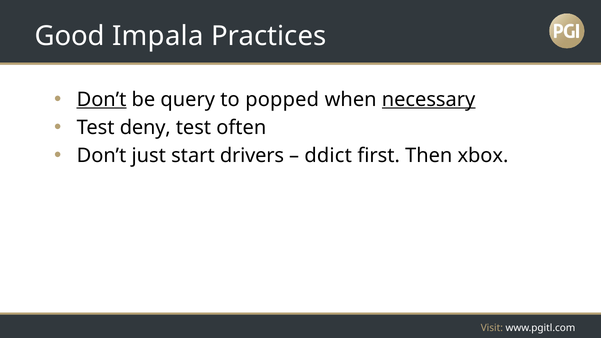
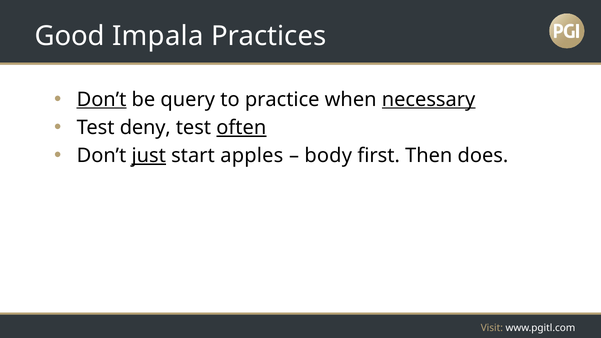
popped: popped -> practice
often underline: none -> present
just underline: none -> present
drivers: drivers -> apples
ddict: ddict -> body
xbox: xbox -> does
